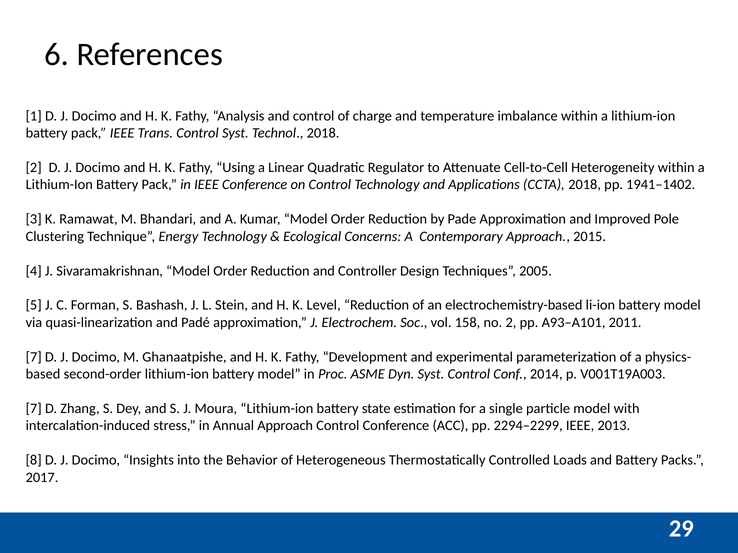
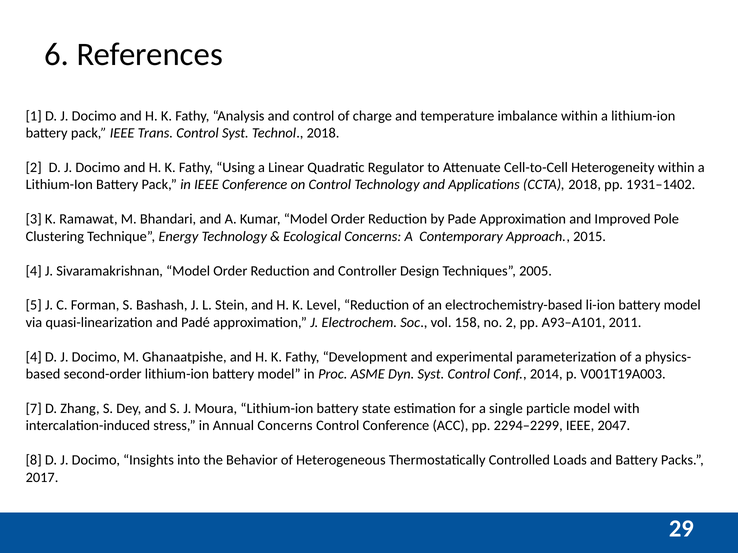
1941–1402: 1941–1402 -> 1931–1402
7 at (34, 357): 7 -> 4
Annual Approach: Approach -> Concerns
2013: 2013 -> 2047
